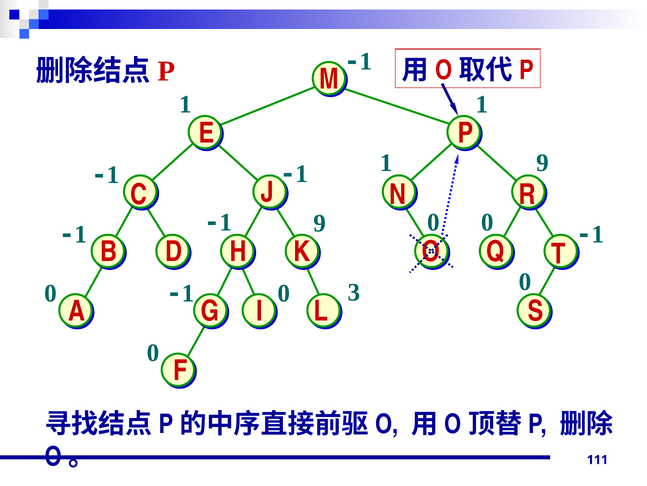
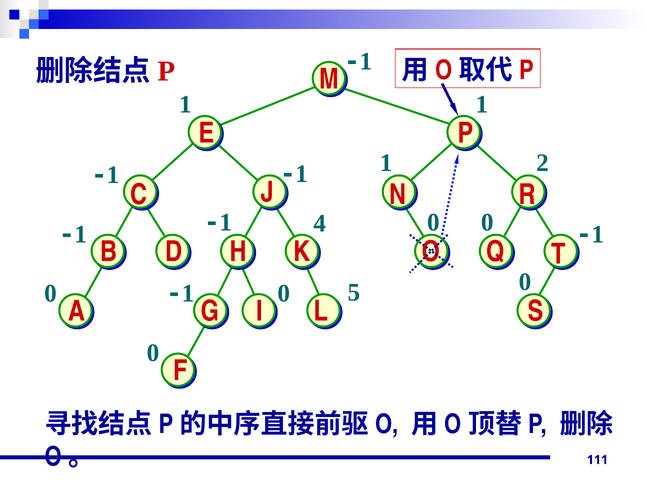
1 9: 9 -> 2
-1 9: 9 -> 4
3: 3 -> 5
